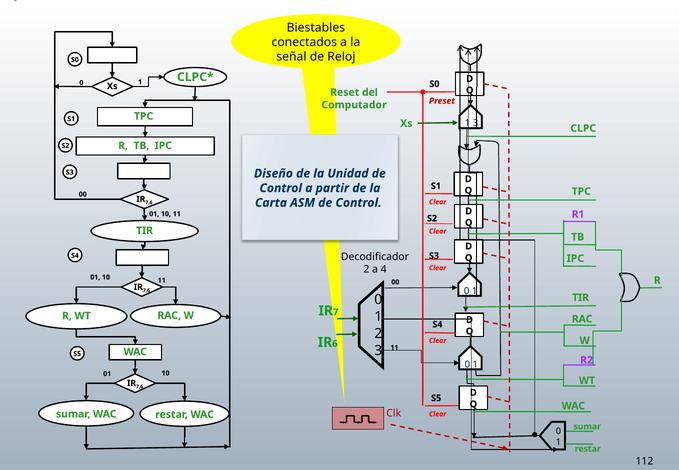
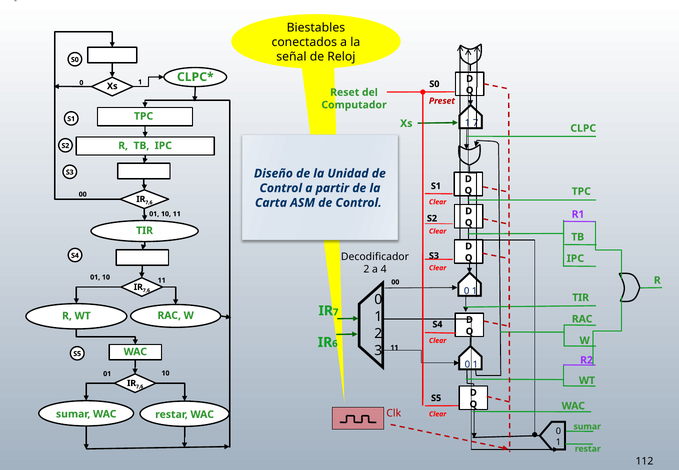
1 3: 3 -> 7
